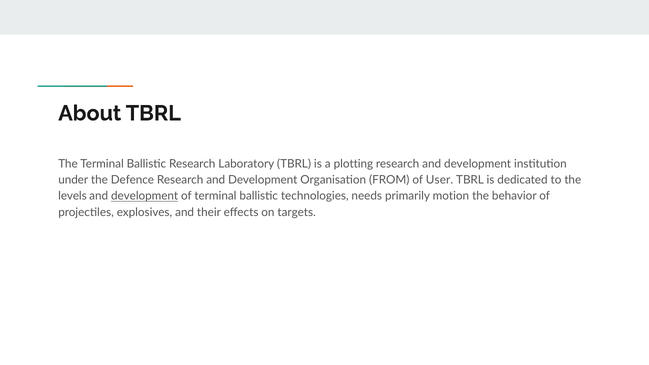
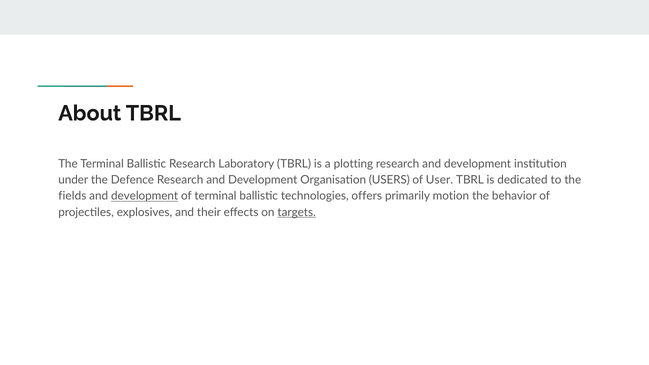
FROM: FROM -> USERS
levels: levels -> fields
needs: needs -> offers
targets underline: none -> present
